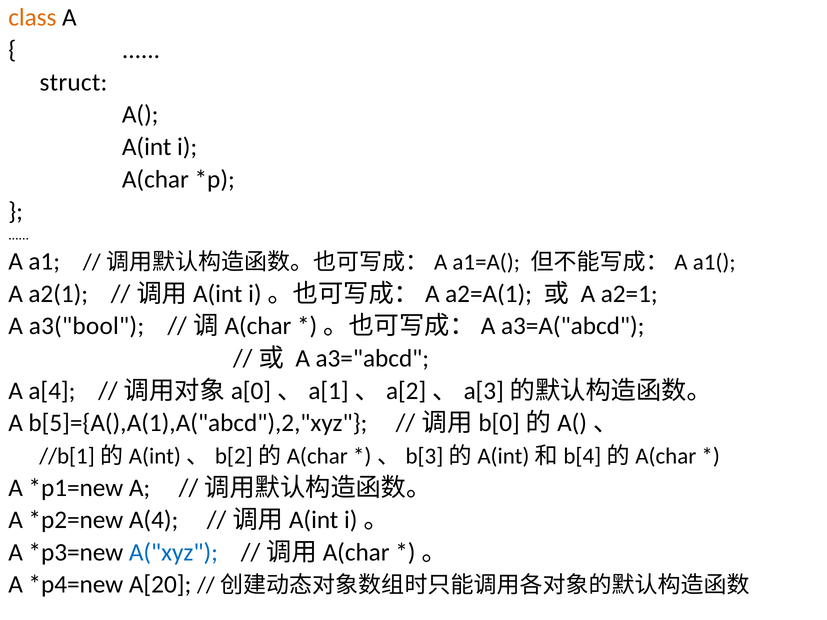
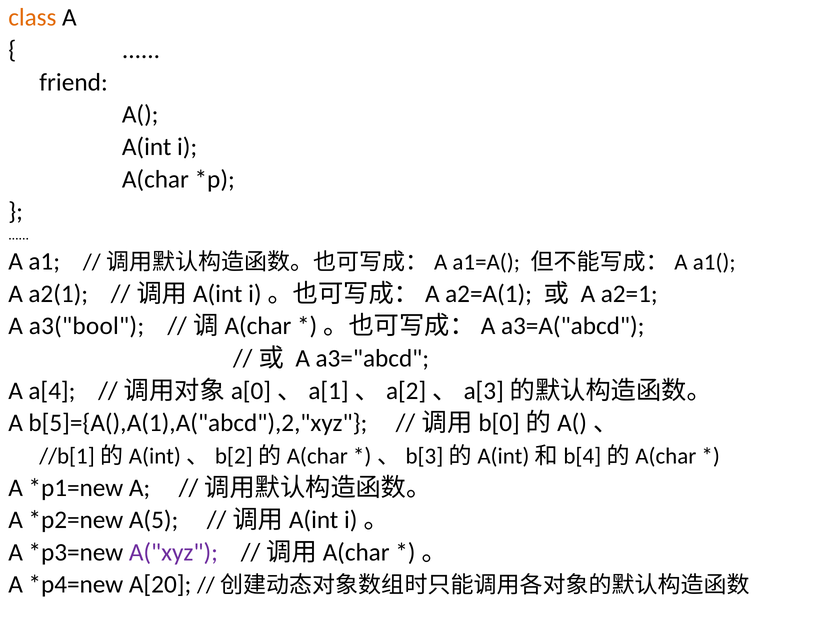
struct: struct -> friend
A(4: A(4 -> A(5
A("xyz colour: blue -> purple
